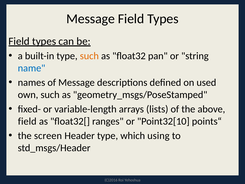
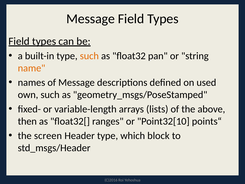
name colour: blue -> orange
field at (27, 121): field -> then
using: using -> block
